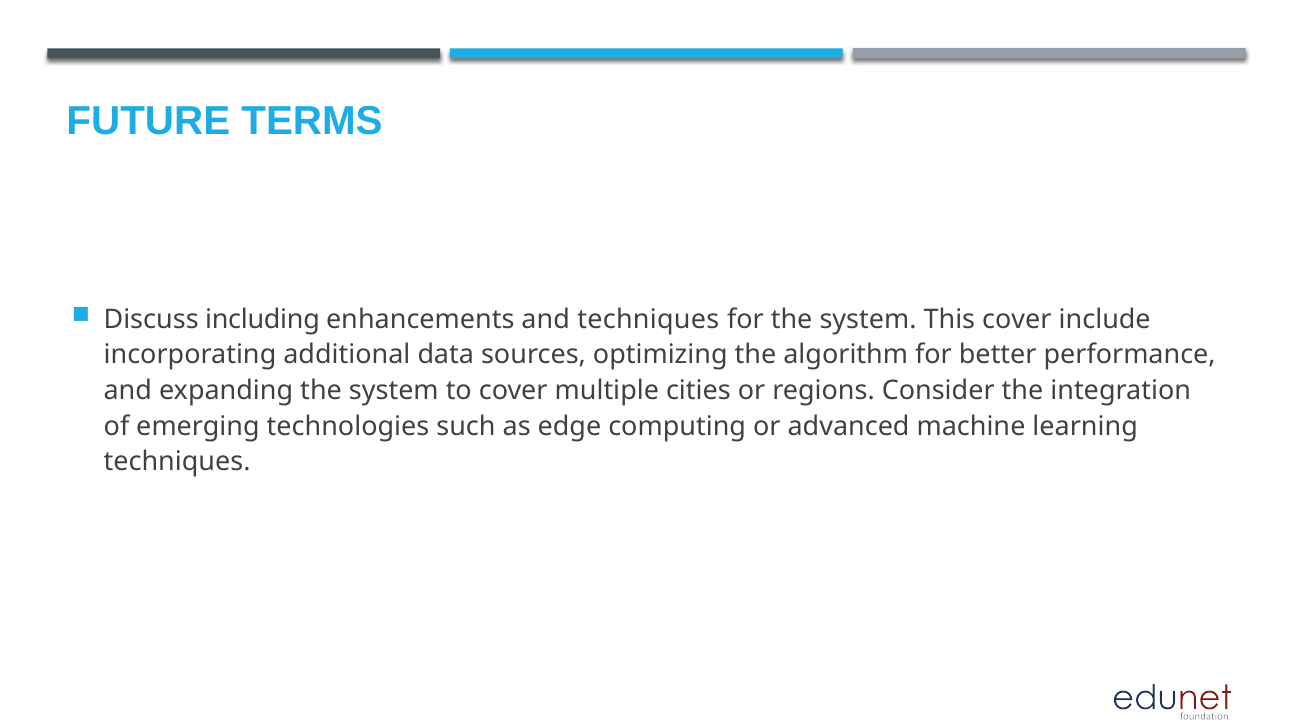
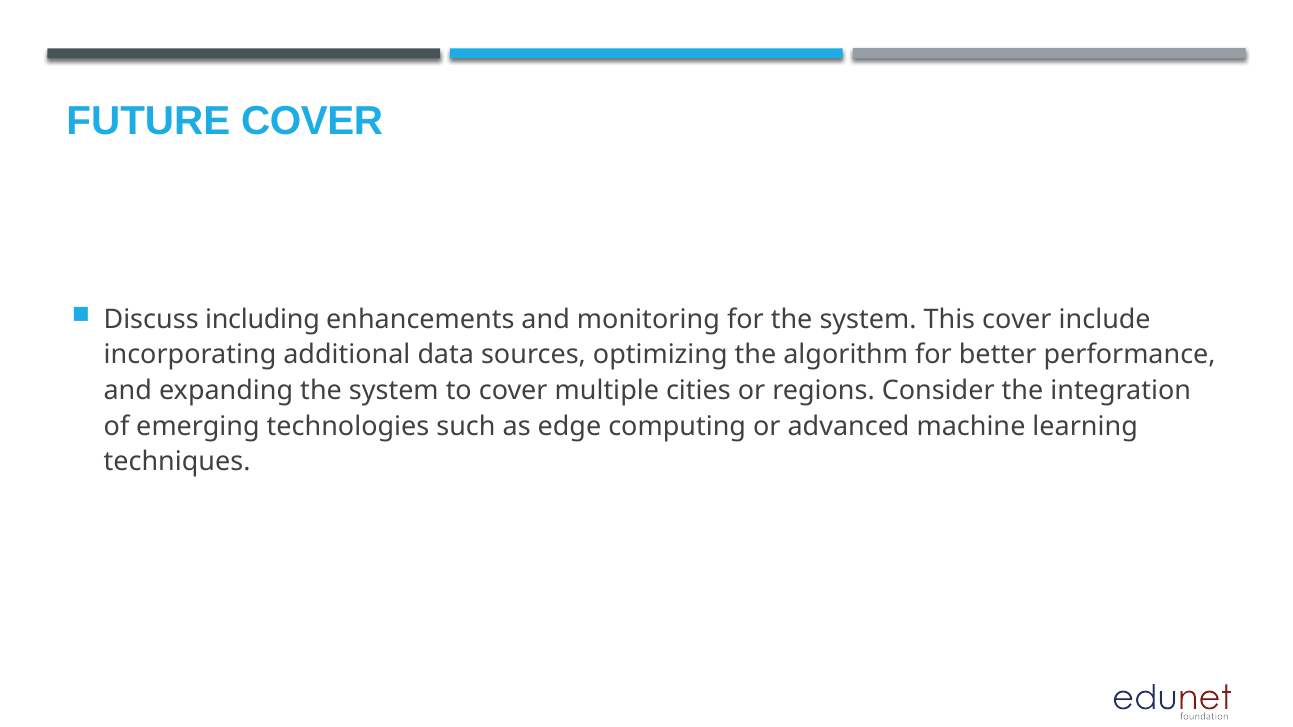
FUTURE TERMS: TERMS -> COVER
and techniques: techniques -> monitoring
